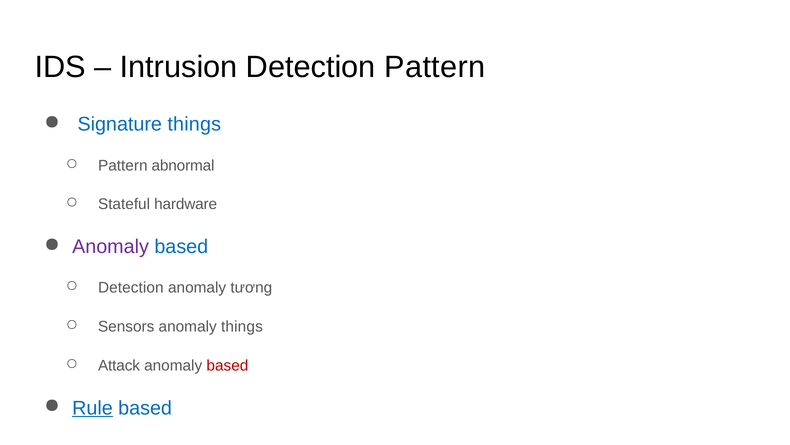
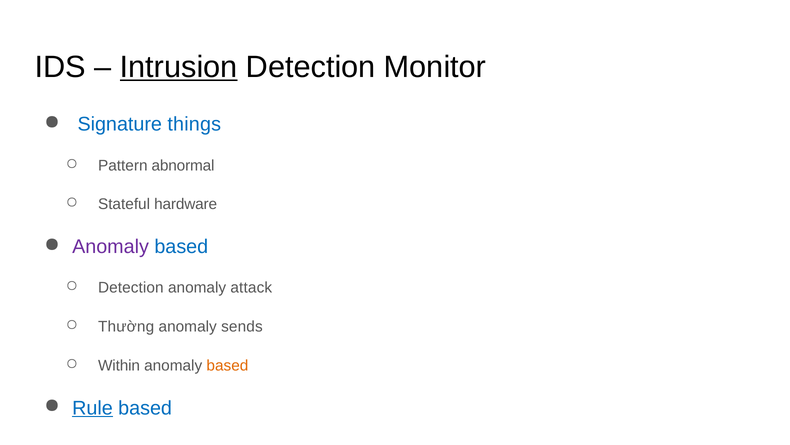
Intrusion underline: none -> present
Detection Pattern: Pattern -> Monitor
tương: tương -> attack
Sensors: Sensors -> Thường
anomaly things: things -> sends
Attack: Attack -> Within
based at (227, 365) colour: red -> orange
